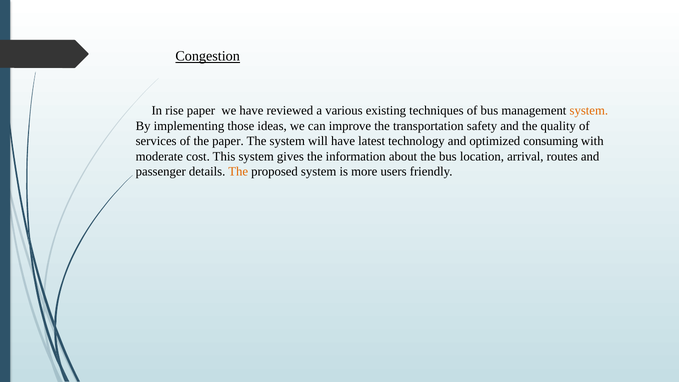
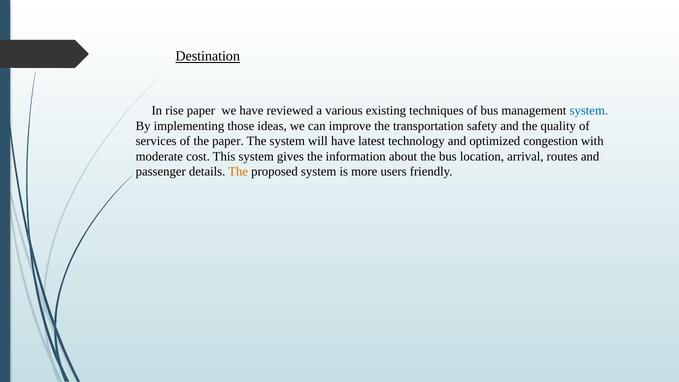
Congestion: Congestion -> Destination
system at (589, 111) colour: orange -> blue
consuming: consuming -> congestion
